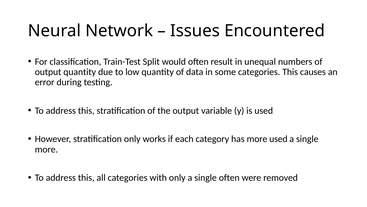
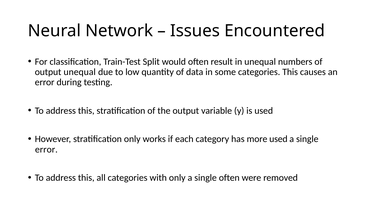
output quantity: quantity -> unequal
more at (46, 149): more -> error
